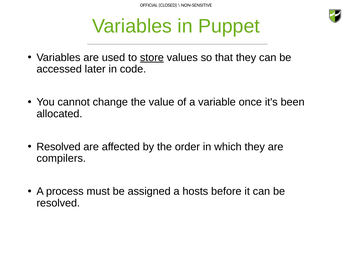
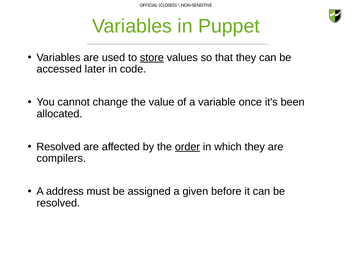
order underline: none -> present
process: process -> address
hosts: hosts -> given
